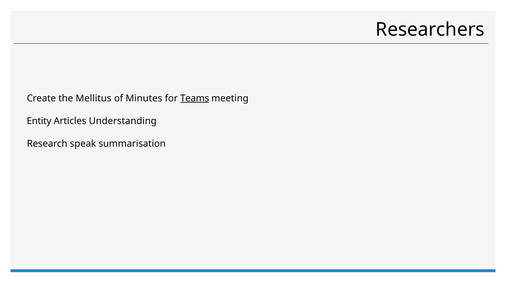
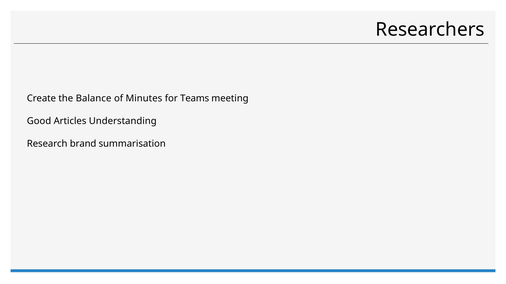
Mellitus: Mellitus -> Balance
Teams underline: present -> none
Entity: Entity -> Good
speak: speak -> brand
